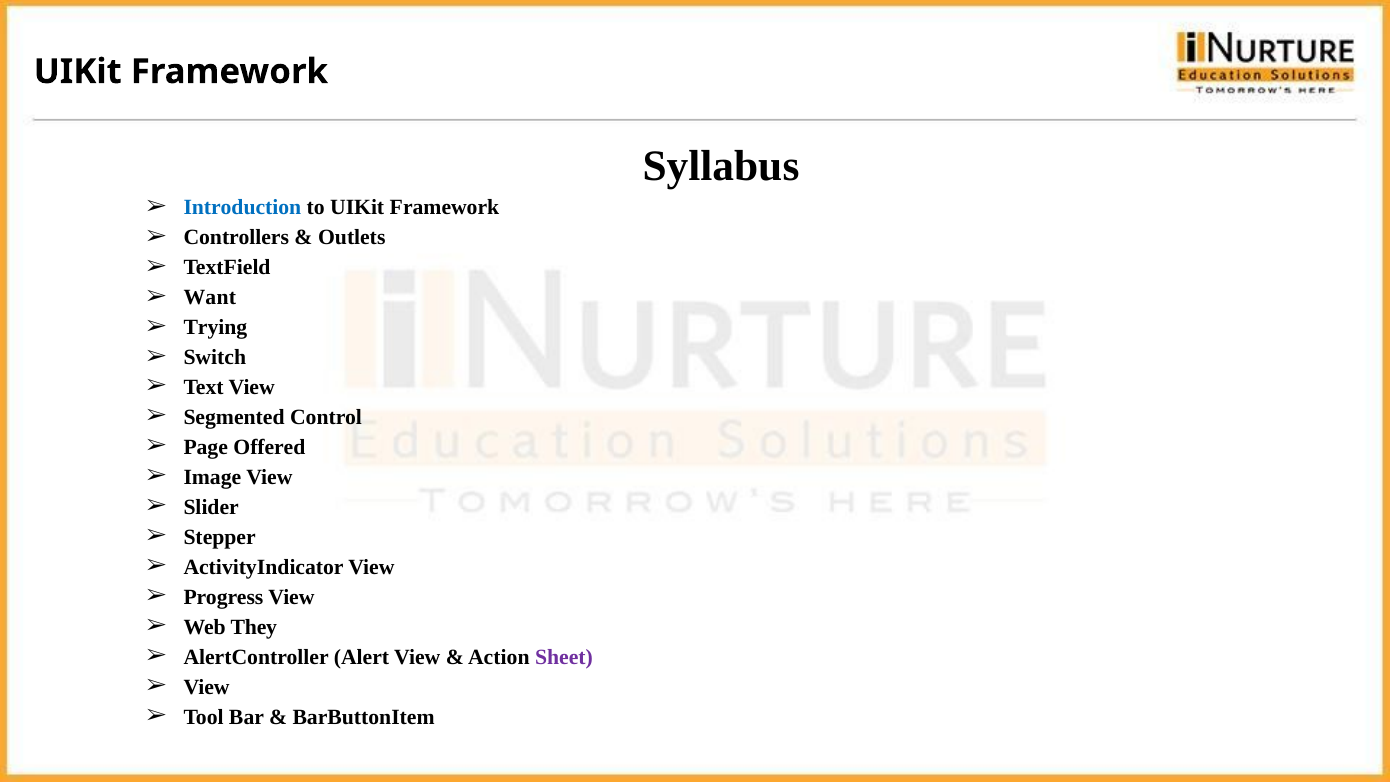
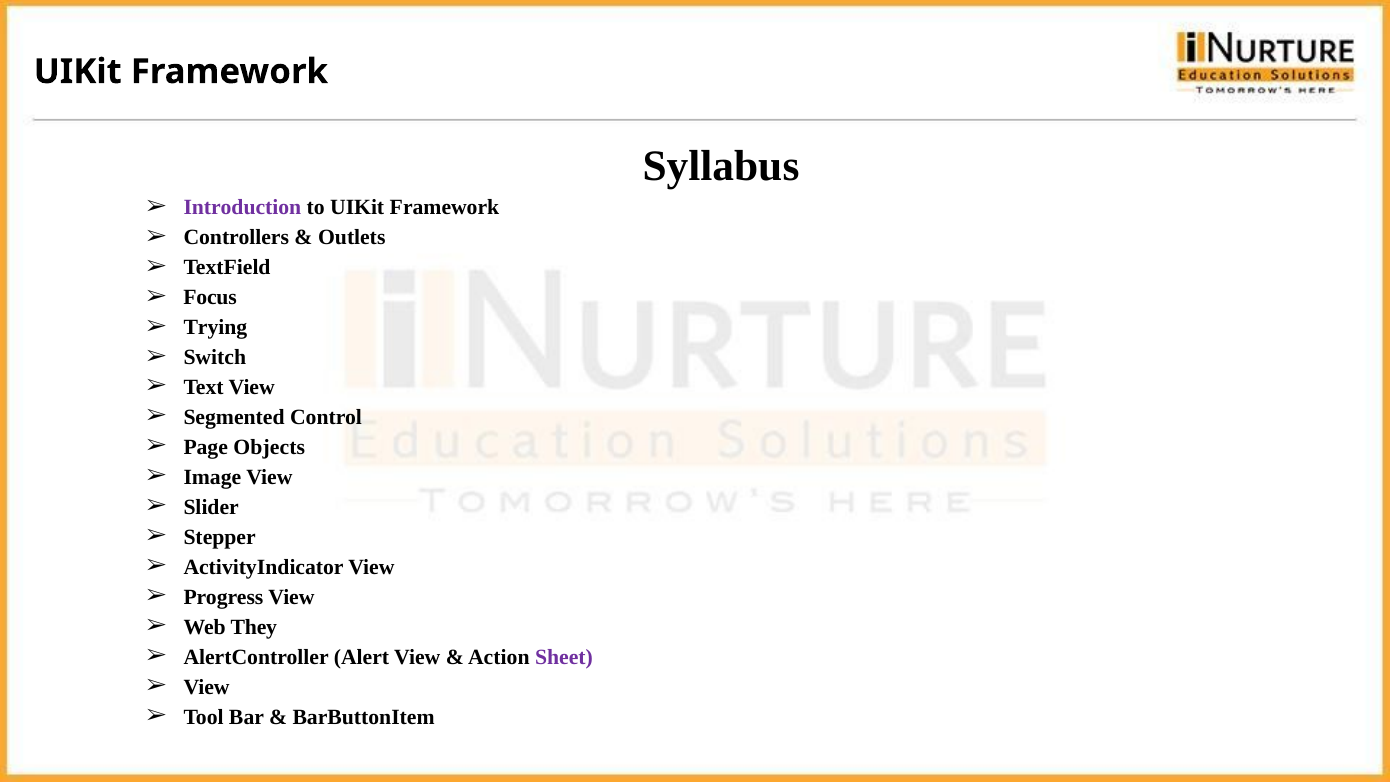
Introduction colour: blue -> purple
Want: Want -> Focus
Offered: Offered -> Objects
